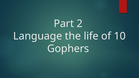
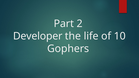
Language: Language -> Developer
